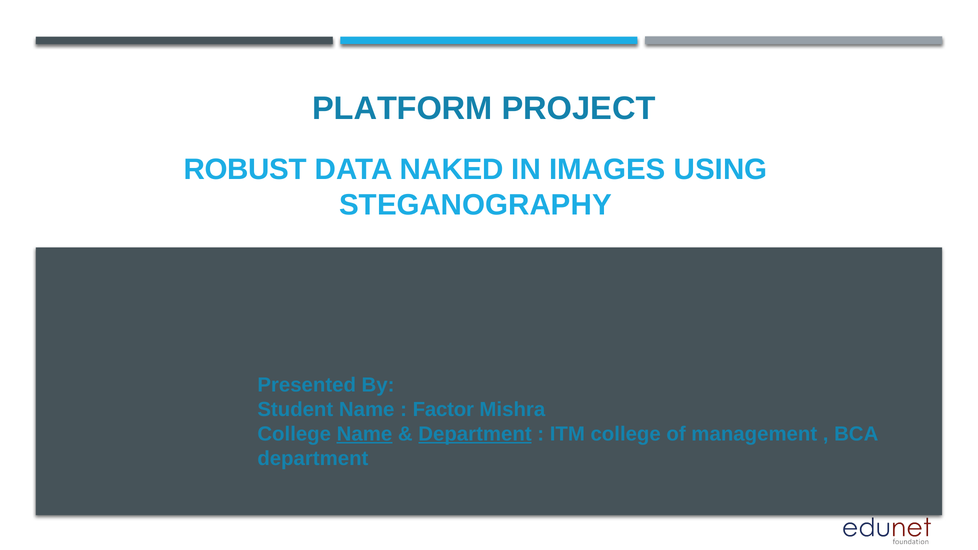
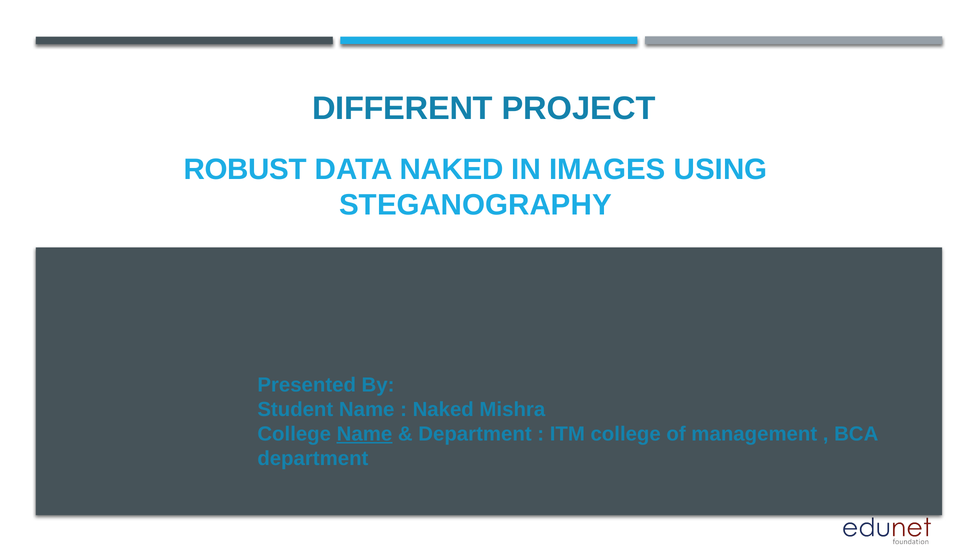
PLATFORM: PLATFORM -> DIFFERENT
Factor at (443, 410): Factor -> Naked
Department at (475, 434) underline: present -> none
